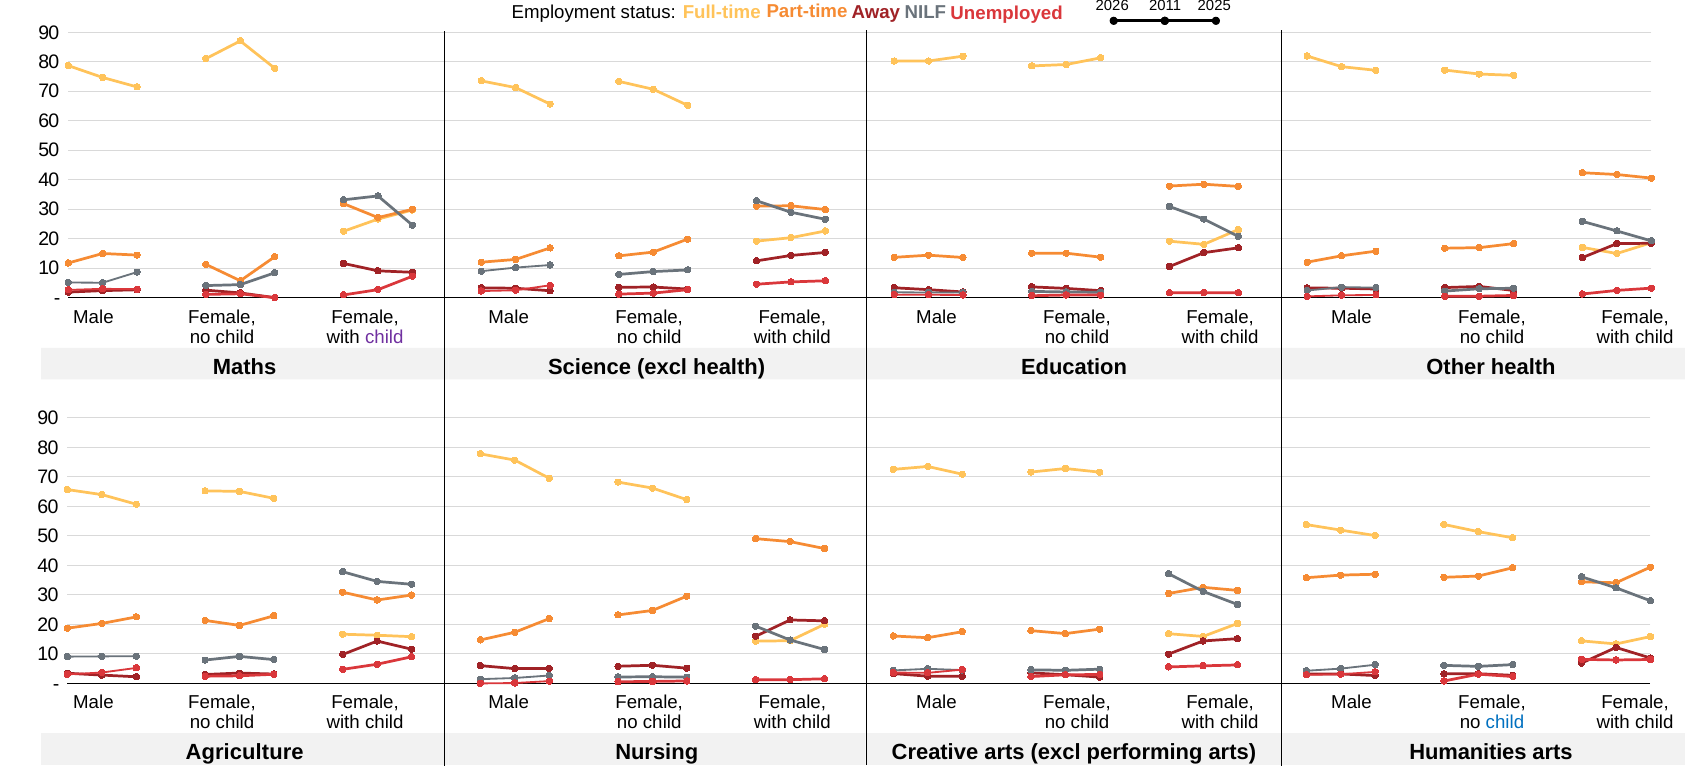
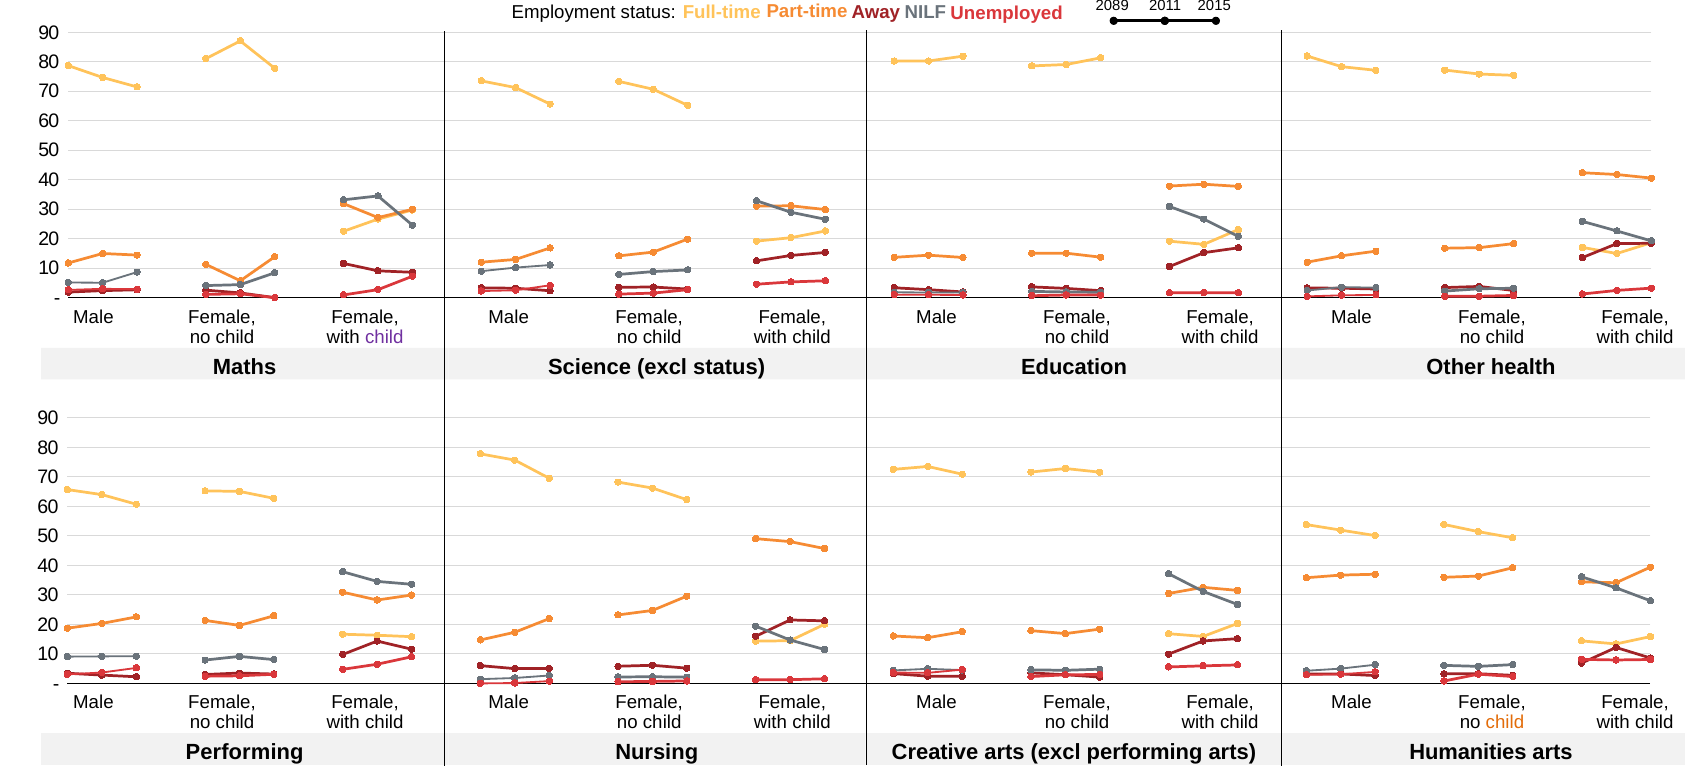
2026: 2026 -> 2089
2025: 2025 -> 2015
excl health: health -> status
child at (1505, 723) colour: blue -> orange
Agriculture at (245, 753): Agriculture -> Performing
